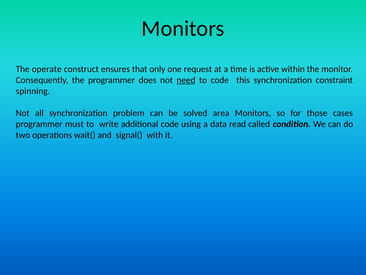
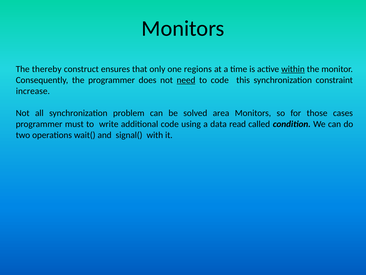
operate: operate -> thereby
request: request -> regions
within underline: none -> present
spinning: spinning -> increase
